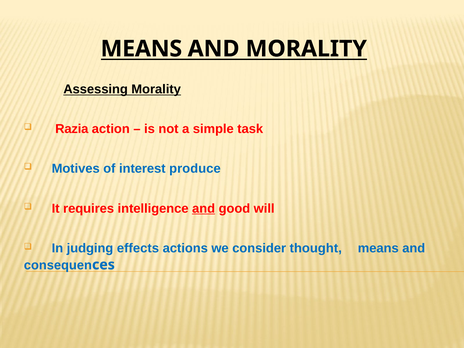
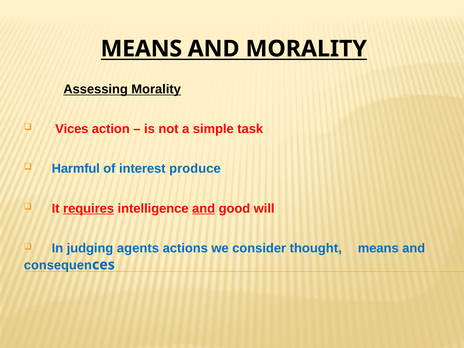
Razia: Razia -> Vices
Motives: Motives -> Harmful
requires underline: none -> present
effects: effects -> agents
